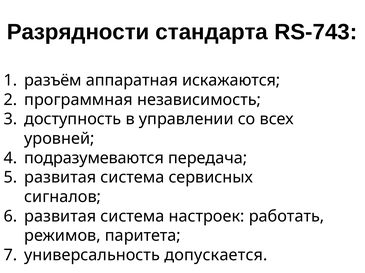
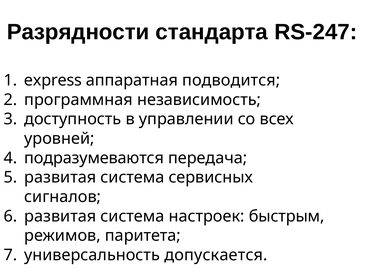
RS-743: RS-743 -> RS-247
разъём: разъём -> express
искажаются: искажаются -> подводится
работать: работать -> быстрым
